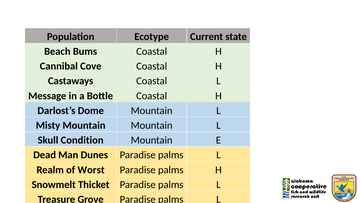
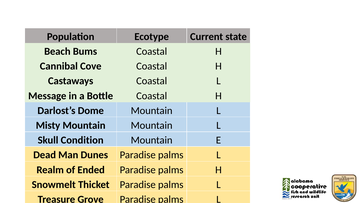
Worst: Worst -> Ended
